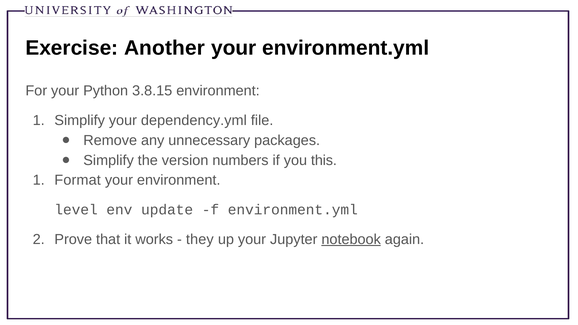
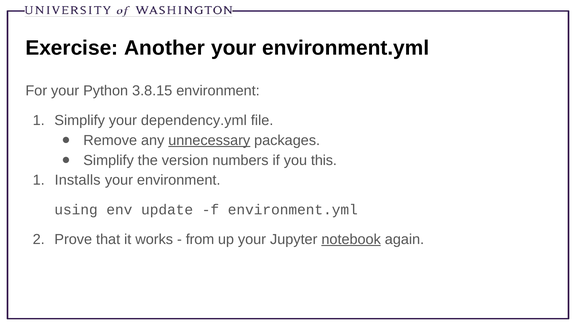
unnecessary underline: none -> present
Format: Format -> Installs
level: level -> using
they: they -> from
